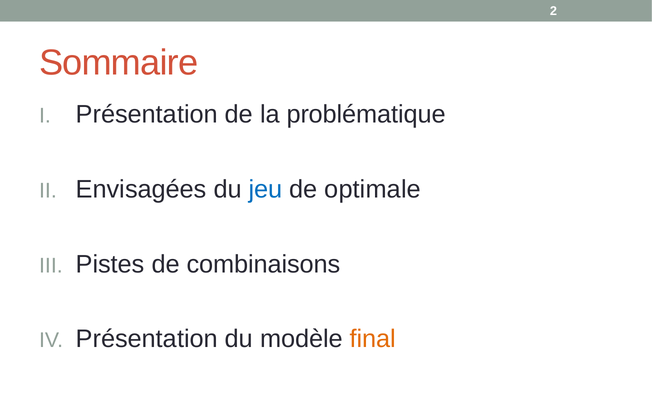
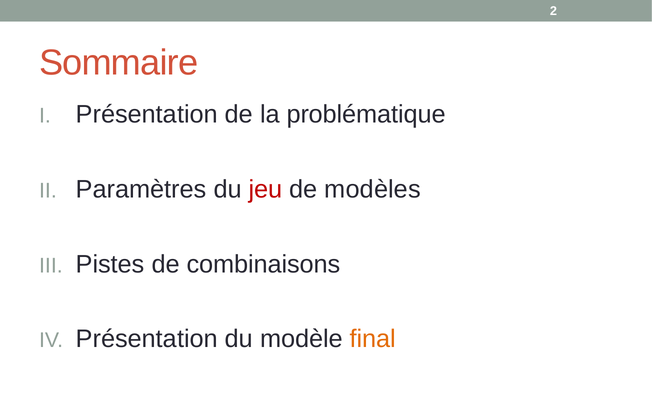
Envisagées: Envisagées -> Paramètres
jeu colour: blue -> red
optimale: optimale -> modèles
